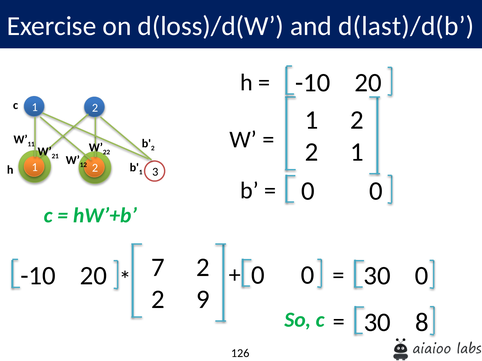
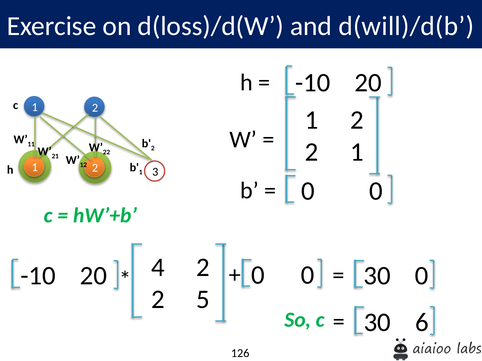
d(last)/d(b: d(last)/d(b -> d(will)/d(b
7: 7 -> 4
9: 9 -> 5
8: 8 -> 6
